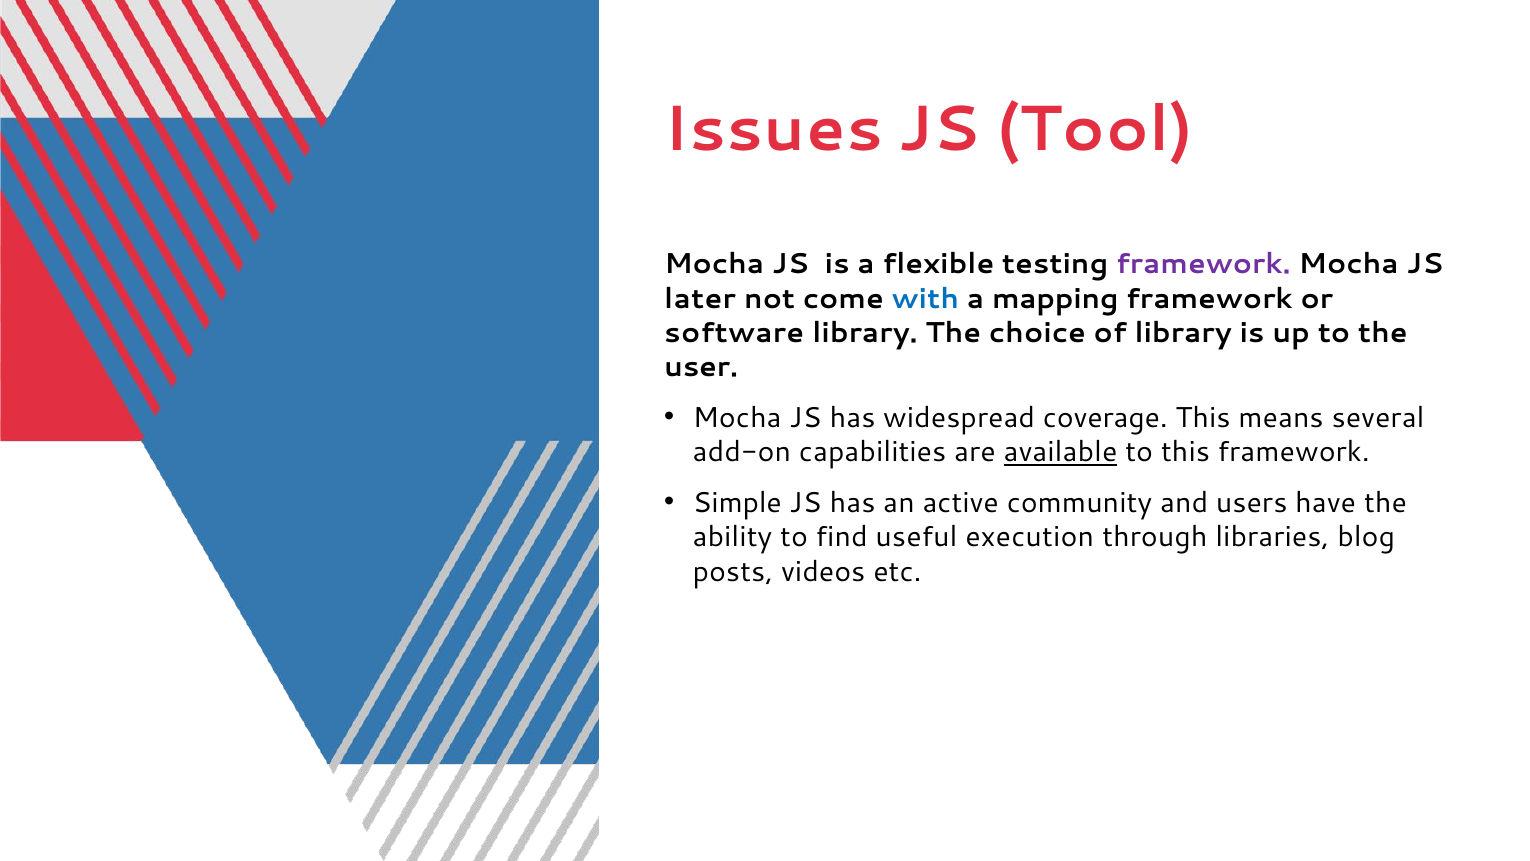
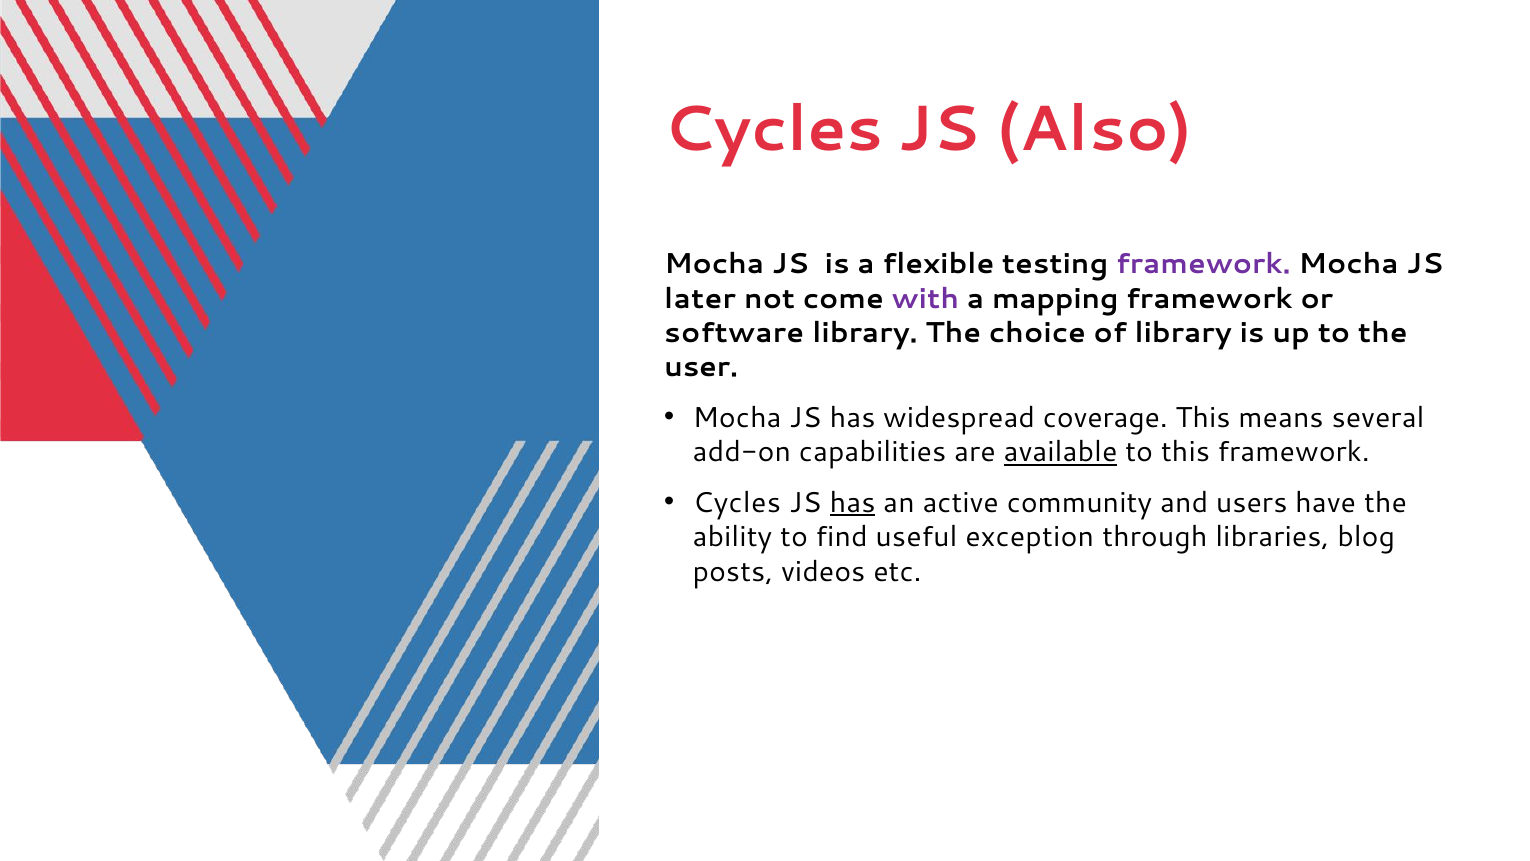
Issues at (773, 130): Issues -> Cycles
Tool: Tool -> Also
with colour: blue -> purple
Simple at (737, 502): Simple -> Cycles
has at (853, 502) underline: none -> present
execution: execution -> exception
